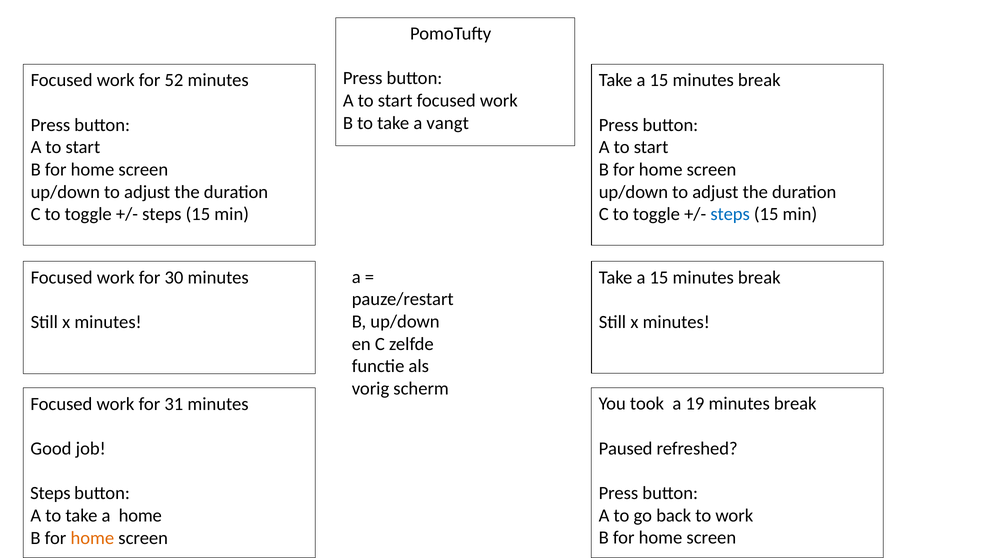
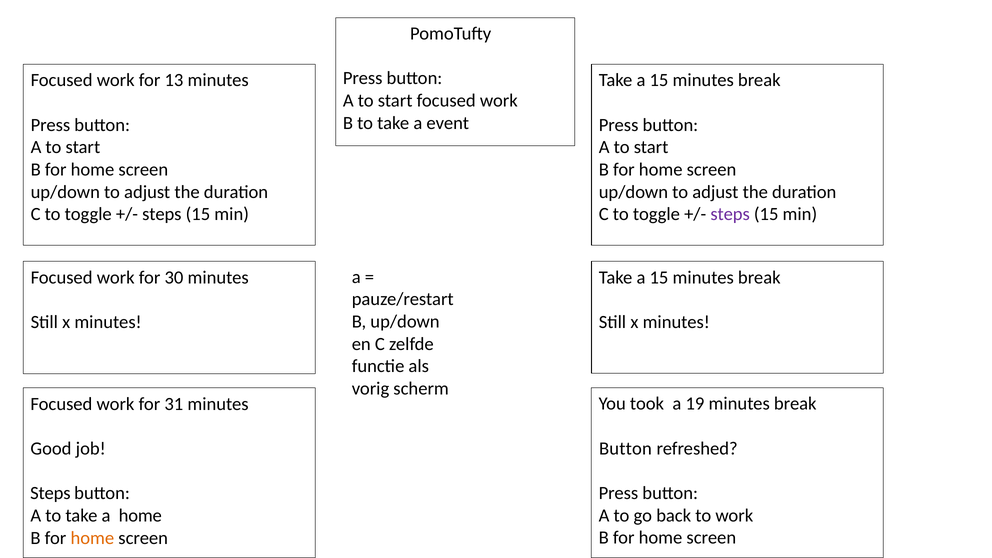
52: 52 -> 13
vangt: vangt -> event
steps at (730, 214) colour: blue -> purple
Paused at (626, 448): Paused -> Button
